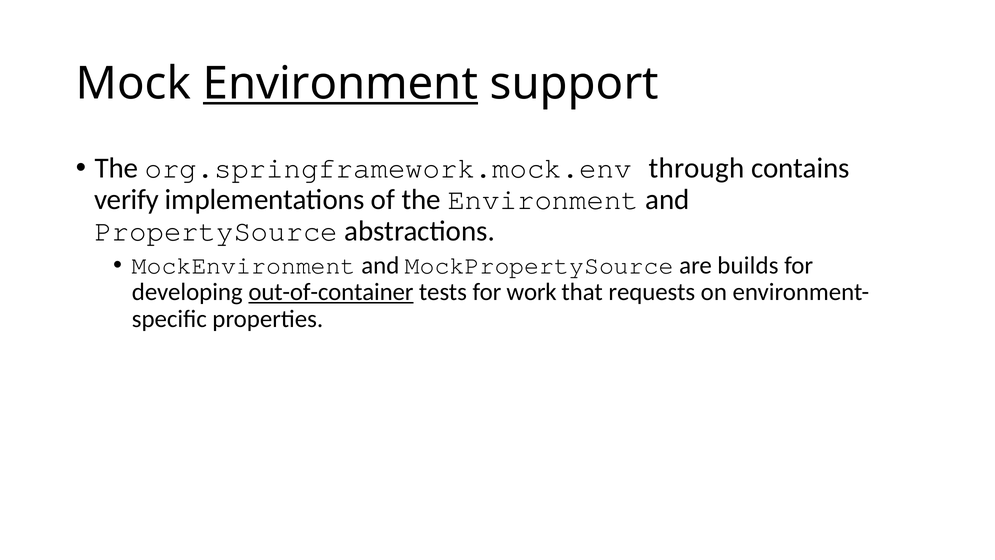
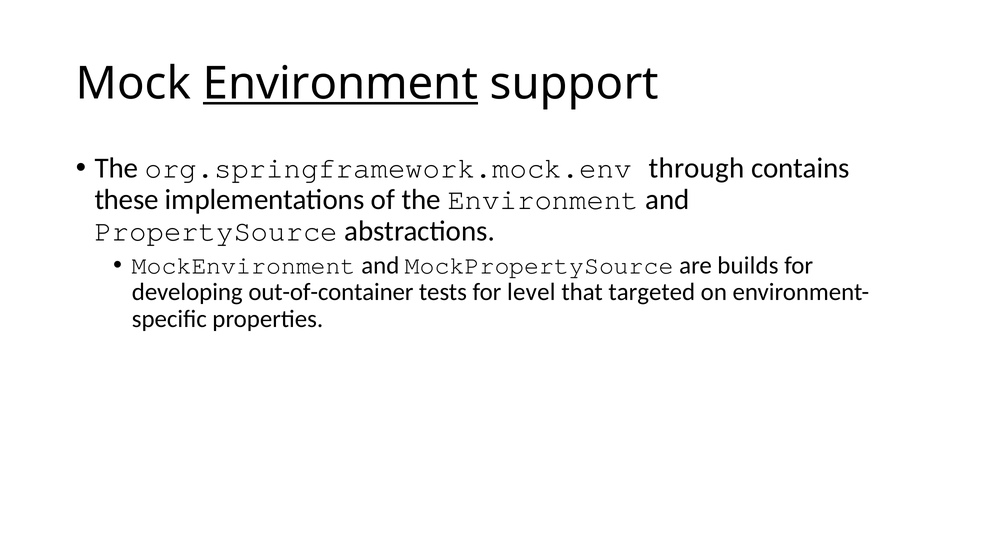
verify: verify -> these
out-of-container underline: present -> none
work: work -> level
requests: requests -> targeted
